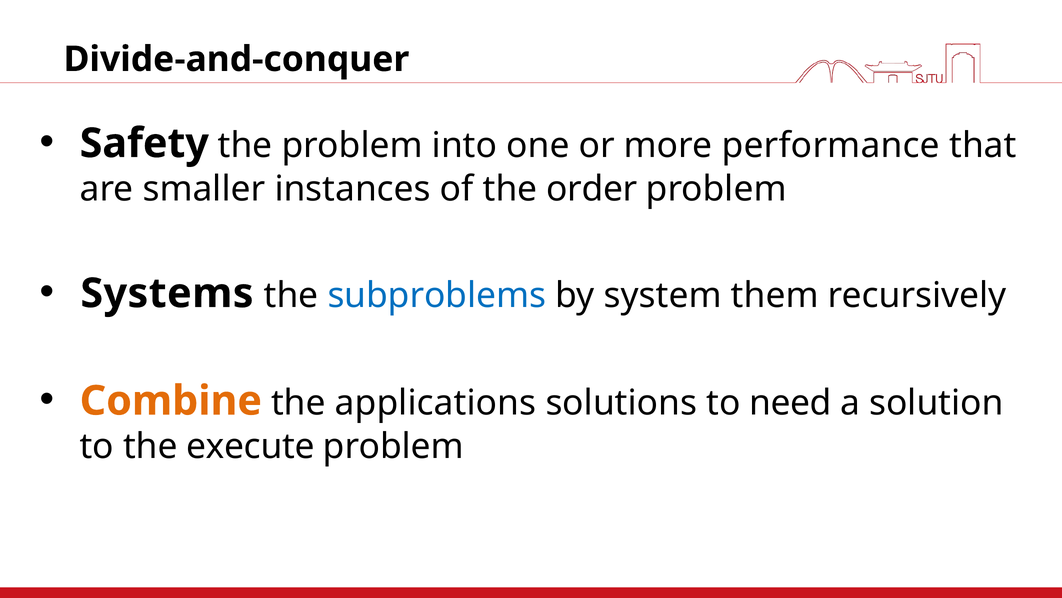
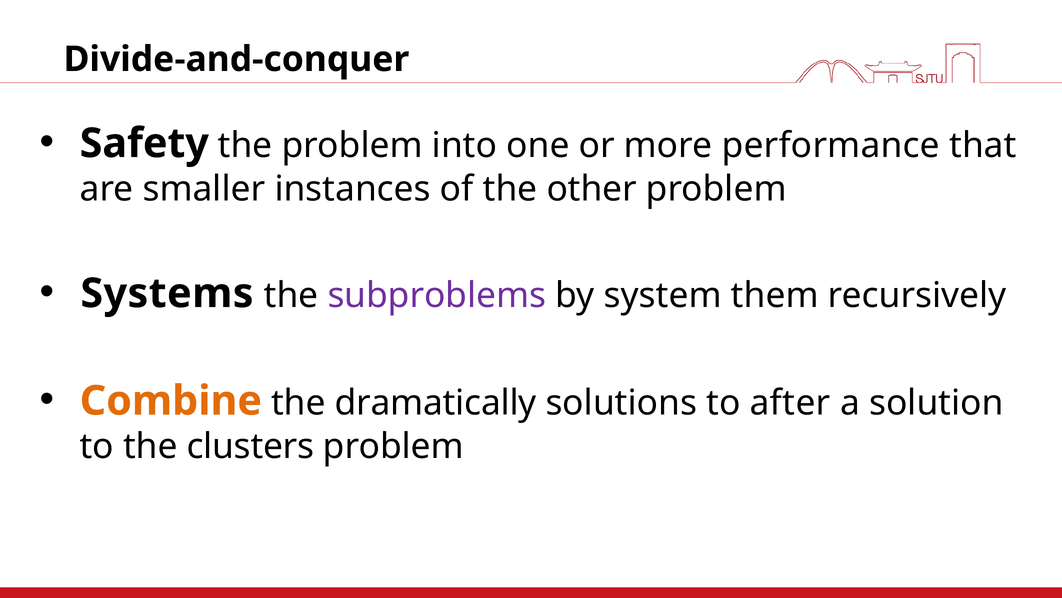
order: order -> other
subproblems colour: blue -> purple
applications: applications -> dramatically
need: need -> after
execute: execute -> clusters
